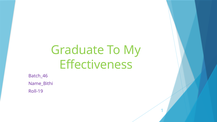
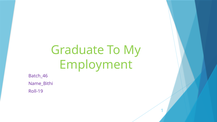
Effectiveness: Effectiveness -> Employment
